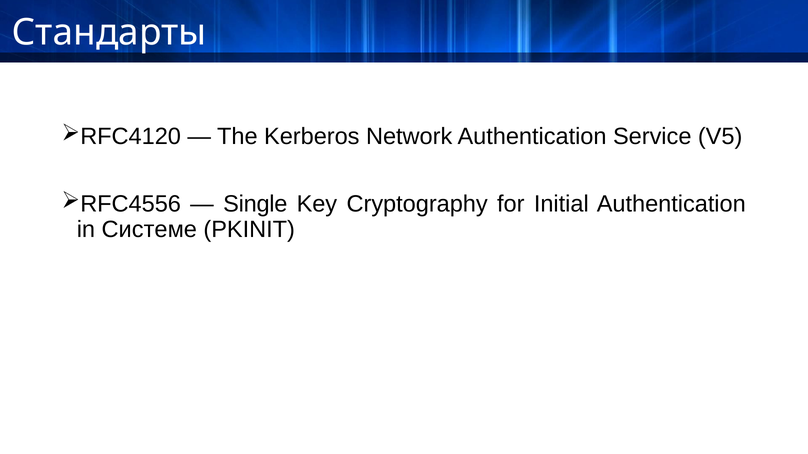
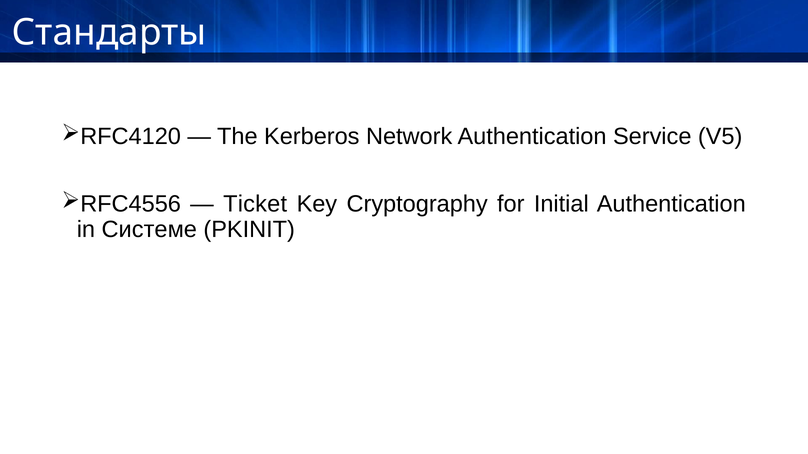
Single: Single -> Ticket
